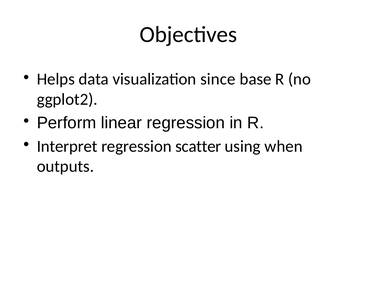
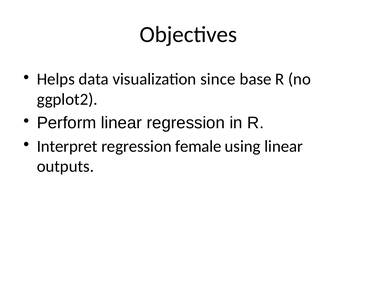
scatter: scatter -> female
using when: when -> linear
